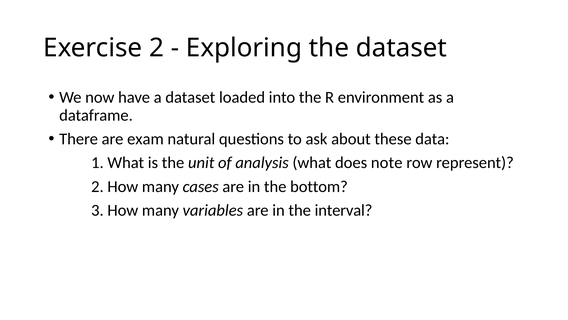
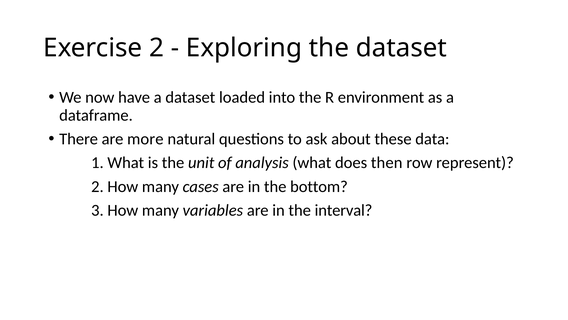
exam: exam -> more
note: note -> then
